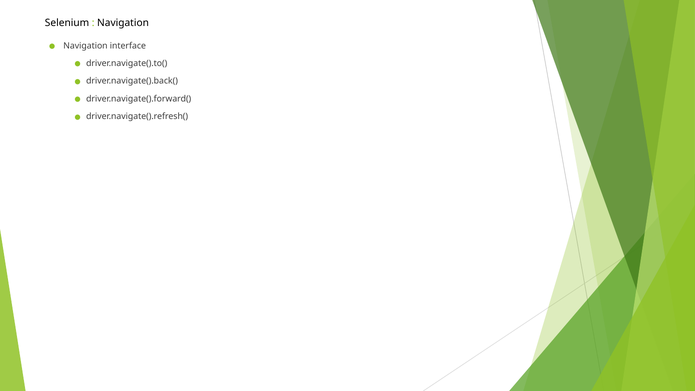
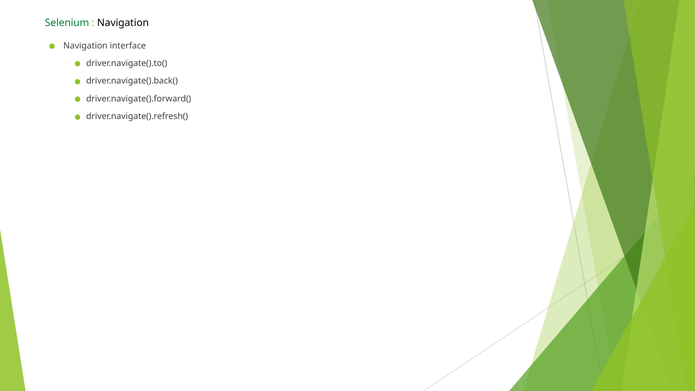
Selenium colour: black -> green
